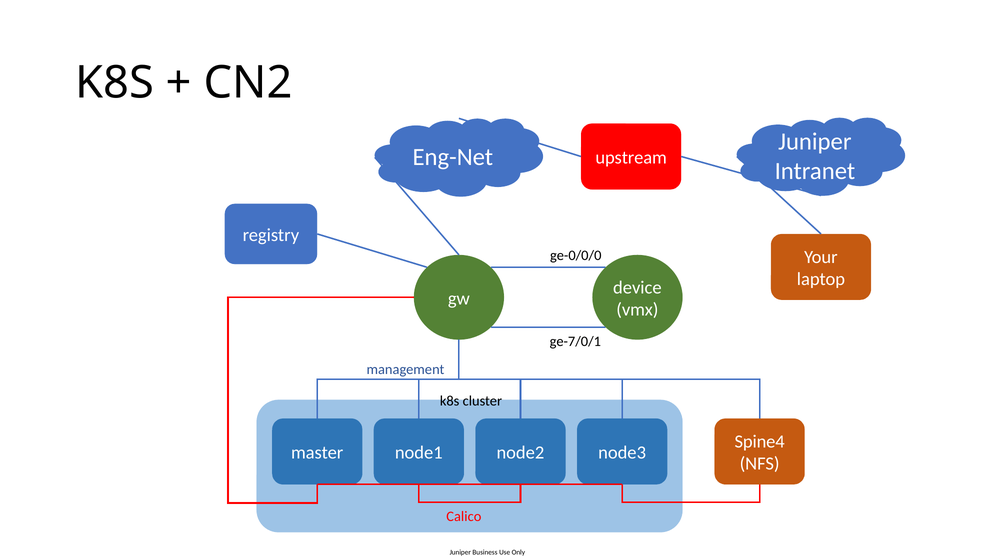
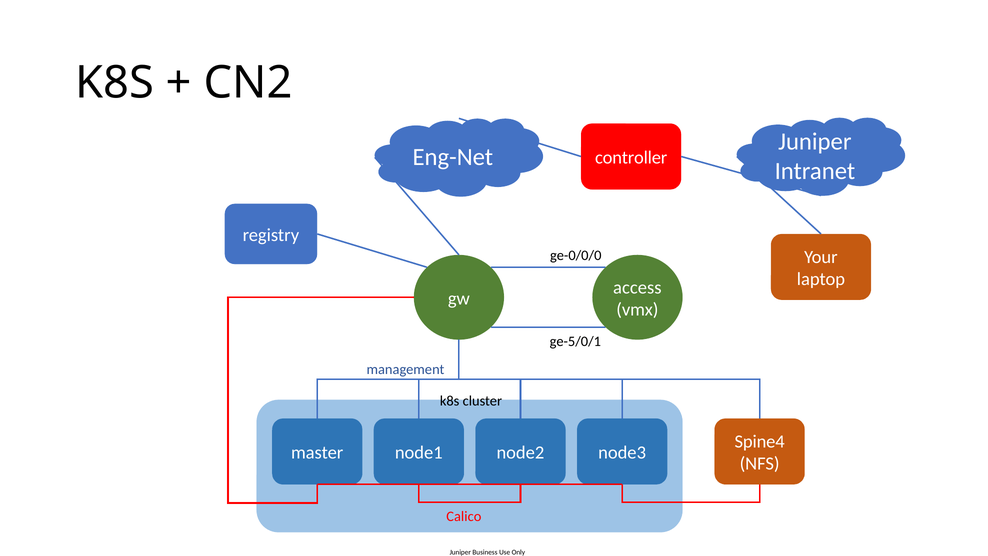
upstream: upstream -> controller
device: device -> access
ge-7/0/1: ge-7/0/1 -> ge-5/0/1
